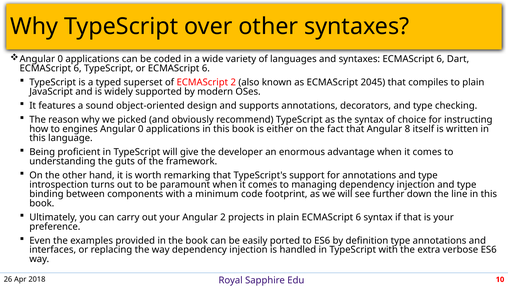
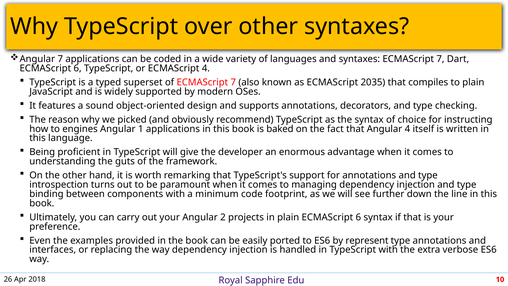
0 at (60, 59): 0 -> 7
syntaxes ECMAScript 6: 6 -> 7
or ECMAScript 6: 6 -> 4
of ECMAScript 2: 2 -> 7
2045: 2045 -> 2035
0 at (141, 129): 0 -> 1
either: either -> baked
Angular 8: 8 -> 4
definition: definition -> represent
